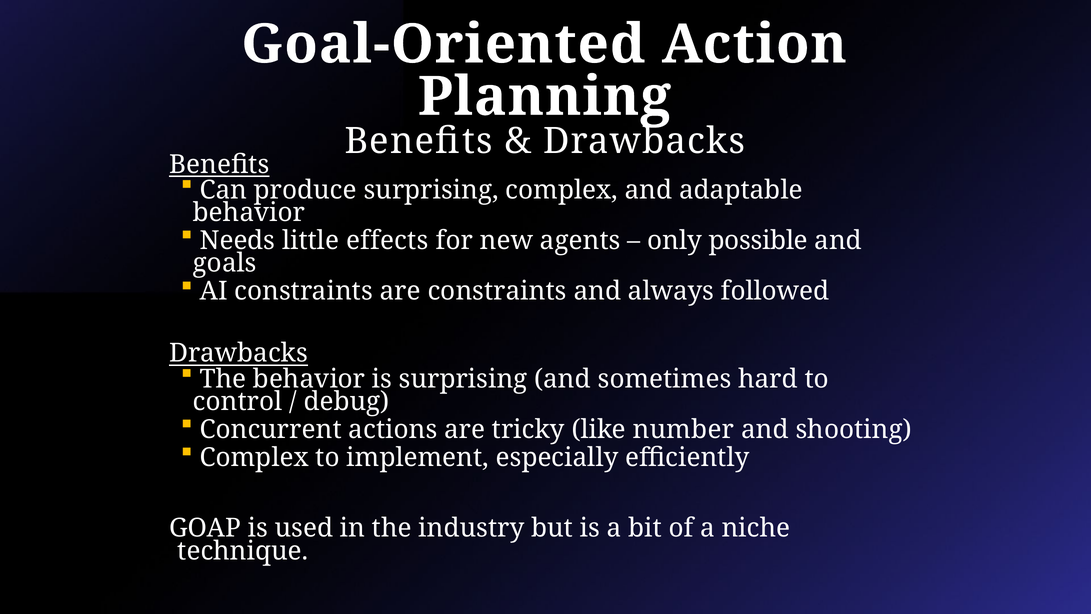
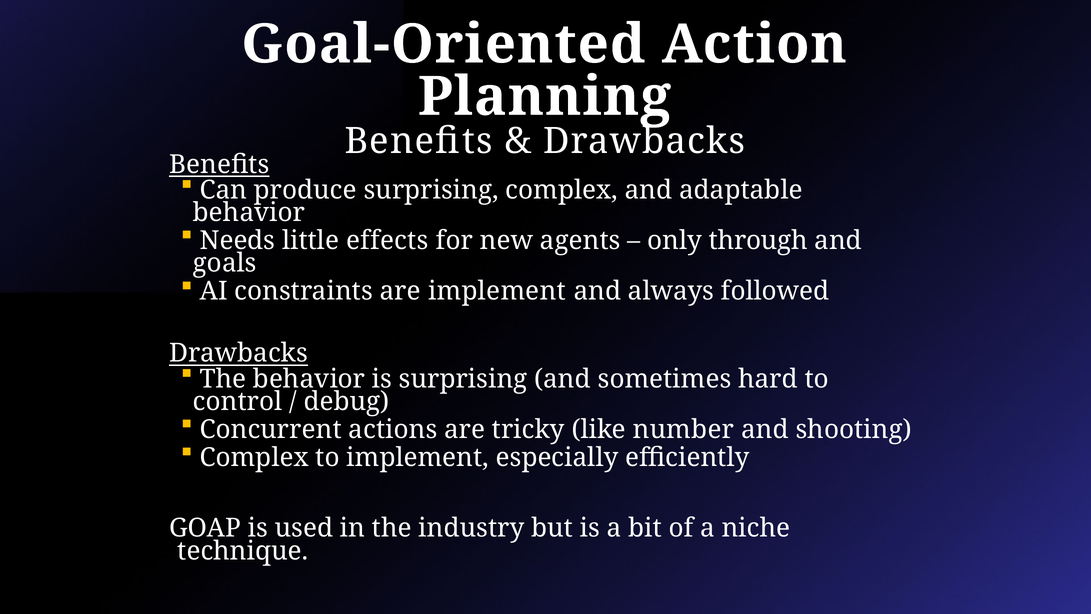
possible: possible -> through
are constraints: constraints -> implement
